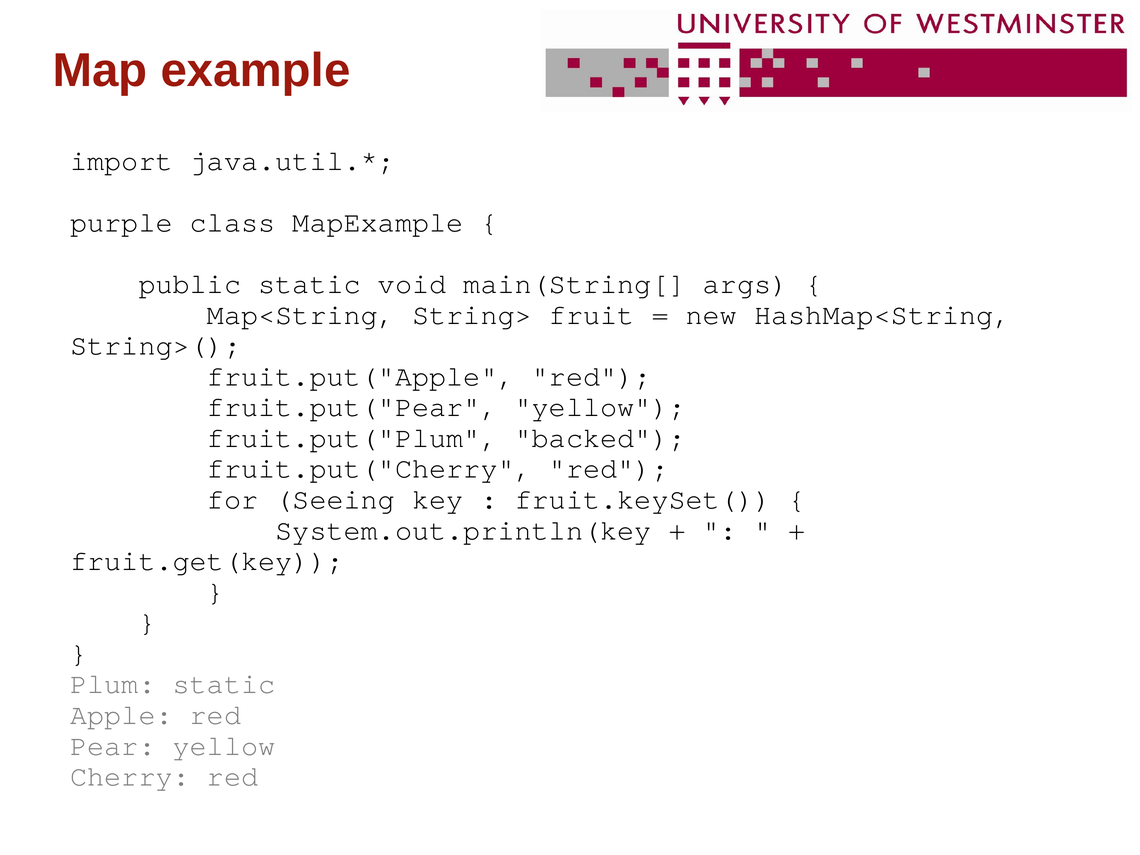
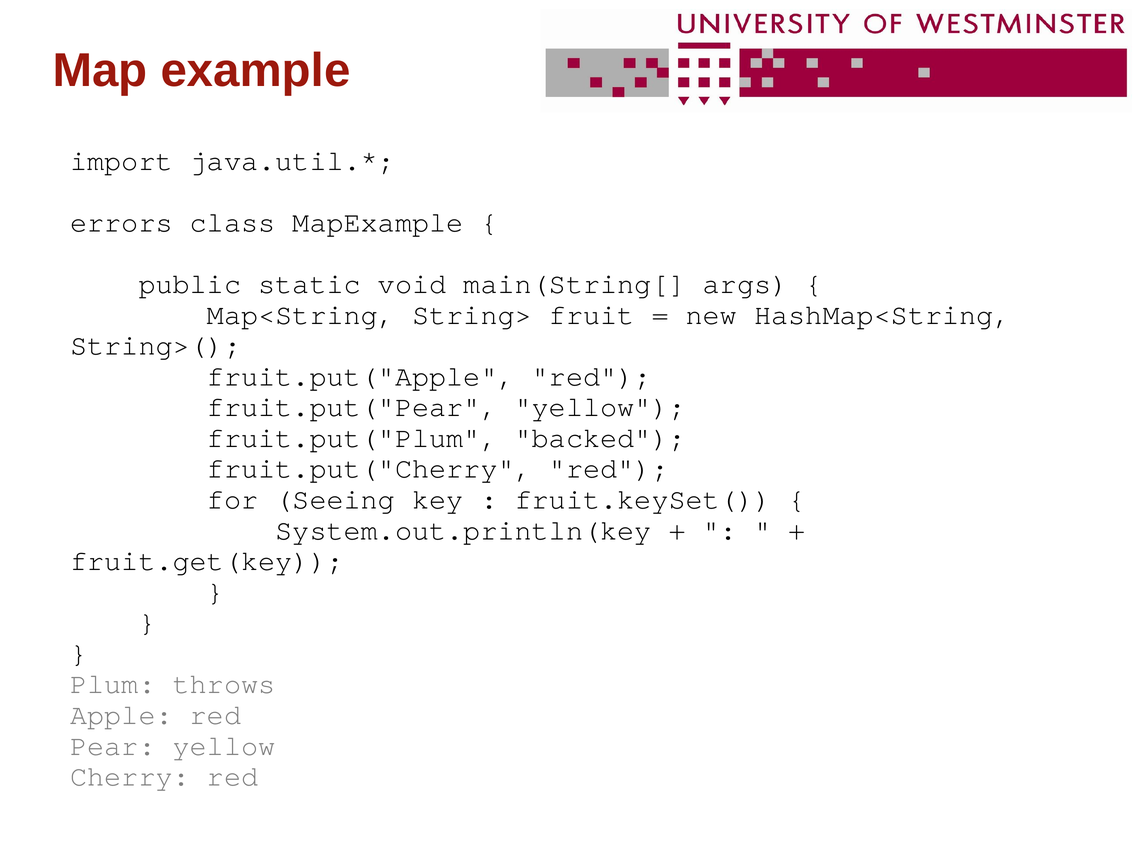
purple: purple -> errors
Plum static: static -> throws
